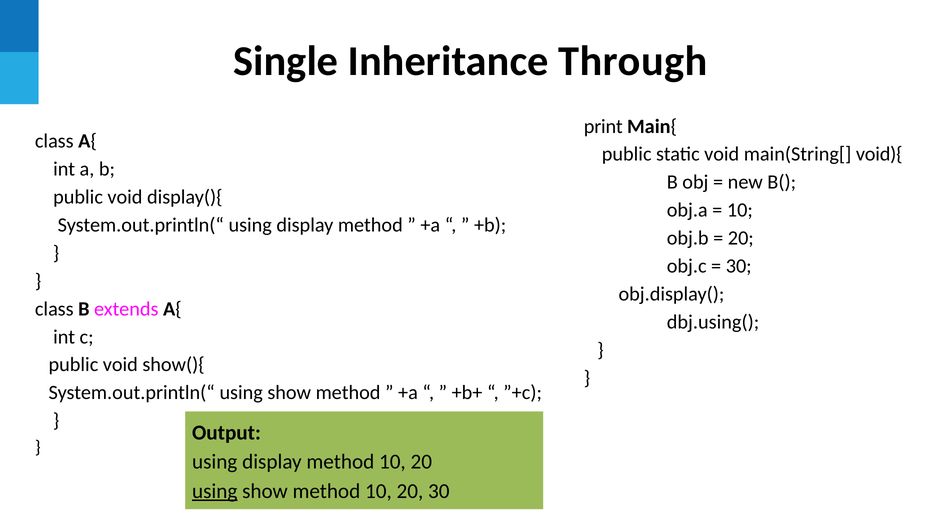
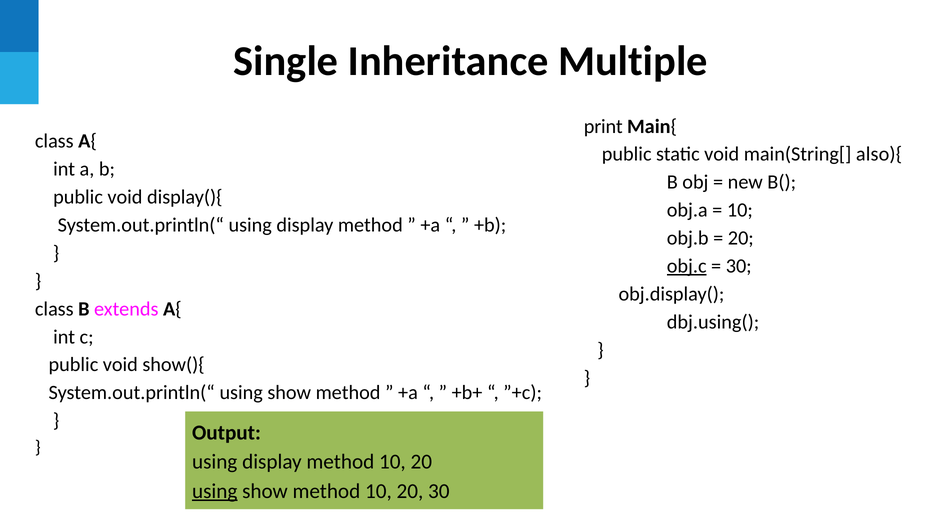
Through: Through -> Multiple
void){: void){ -> also){
obj.c underline: none -> present
